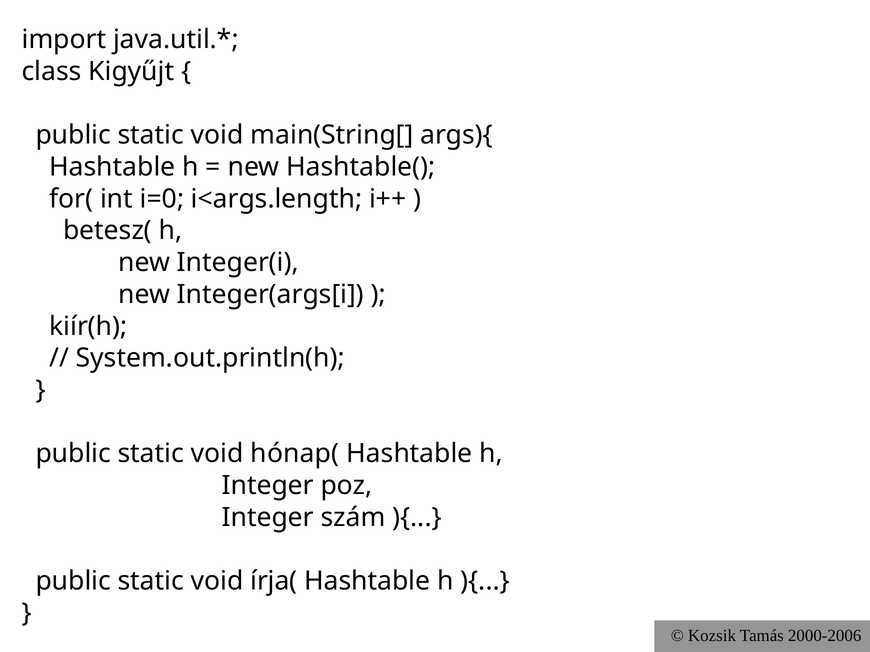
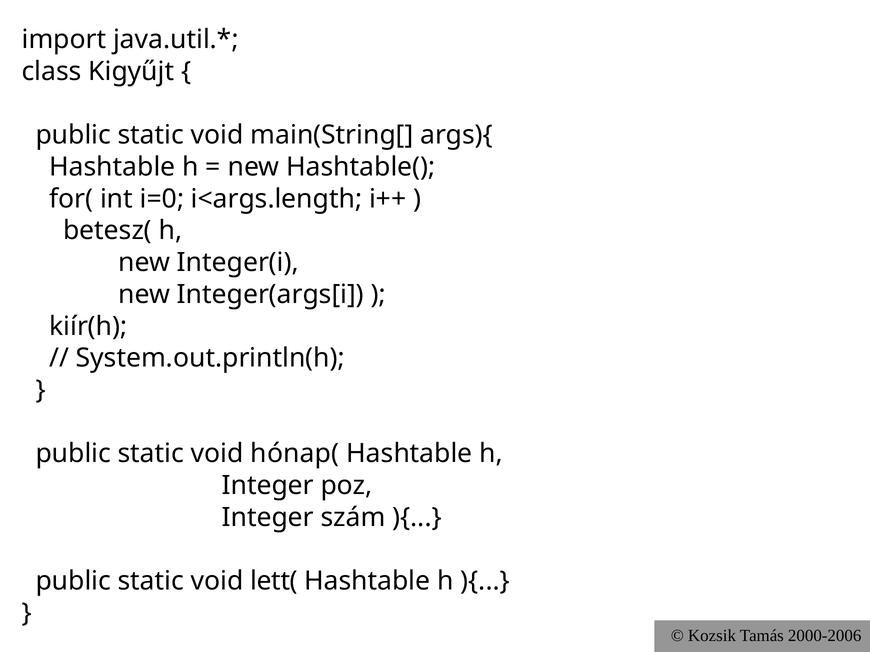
írja(: írja( -> lett(
